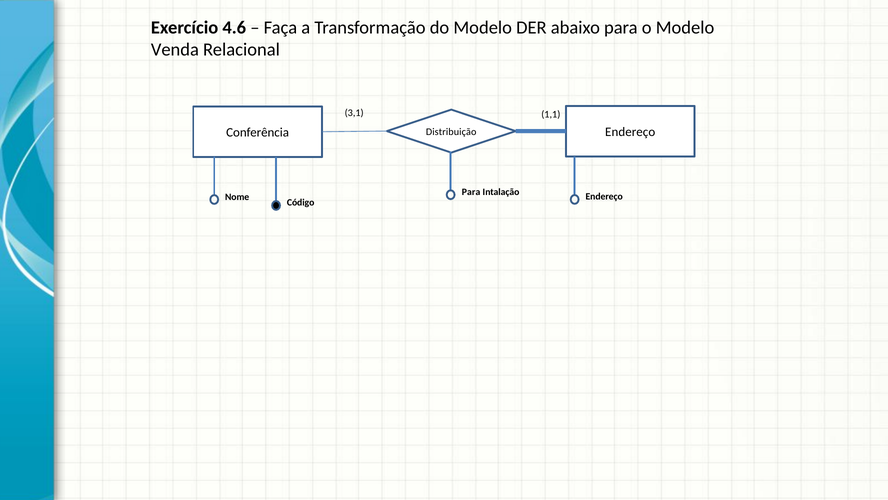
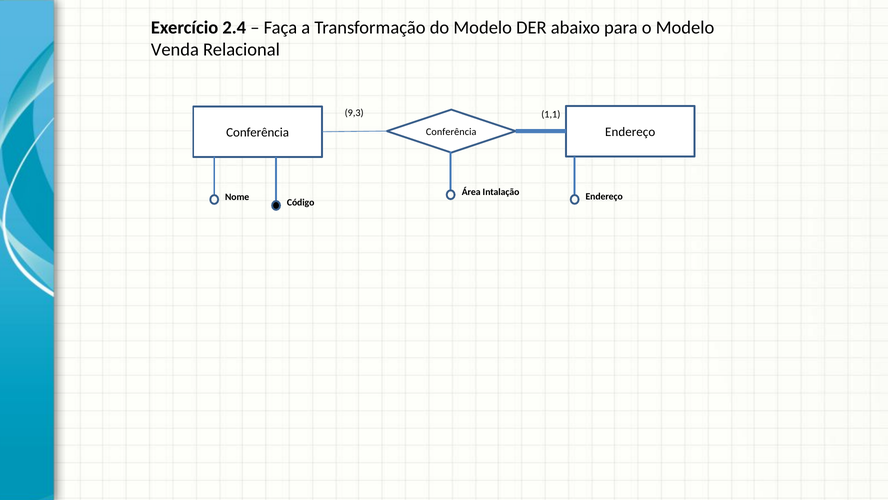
4.6: 4.6 -> 2.4
3,1: 3,1 -> 9,3
Conferência Distribuição: Distribuição -> Conferência
Nome Para: Para -> Área
